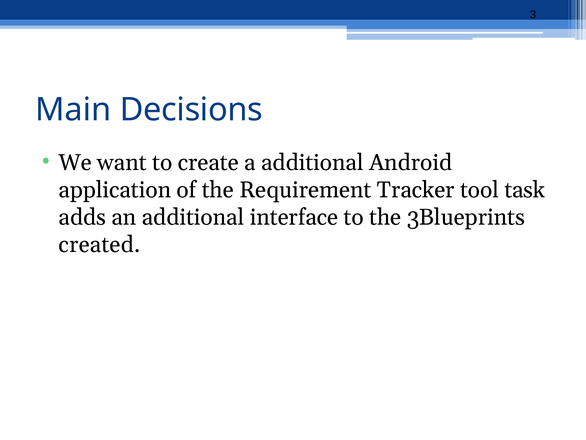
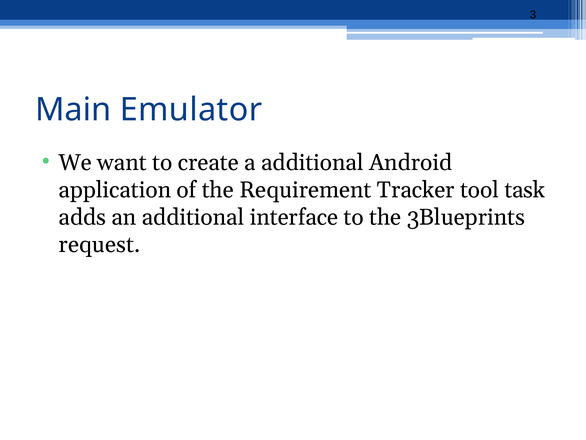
Decisions: Decisions -> Emulator
created: created -> request
